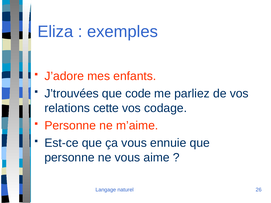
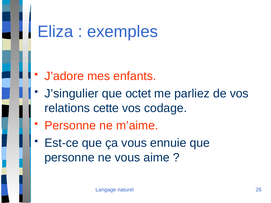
J’trouvées: J’trouvées -> J’singulier
code: code -> octet
